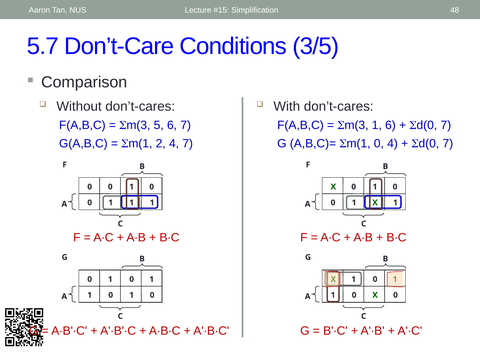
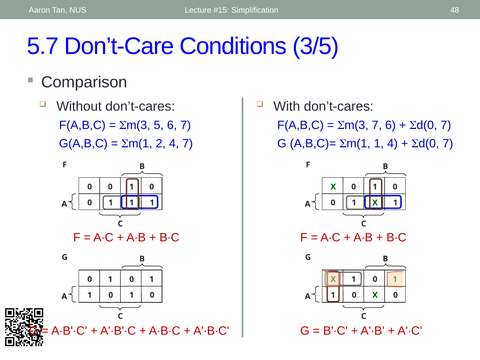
1 at (377, 125): 1 -> 7
0 at (379, 144): 0 -> 1
